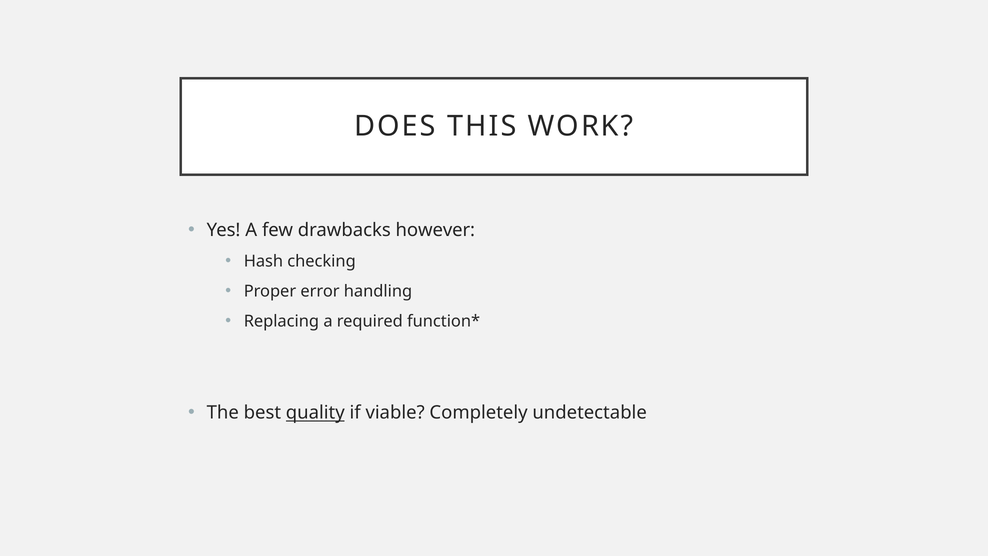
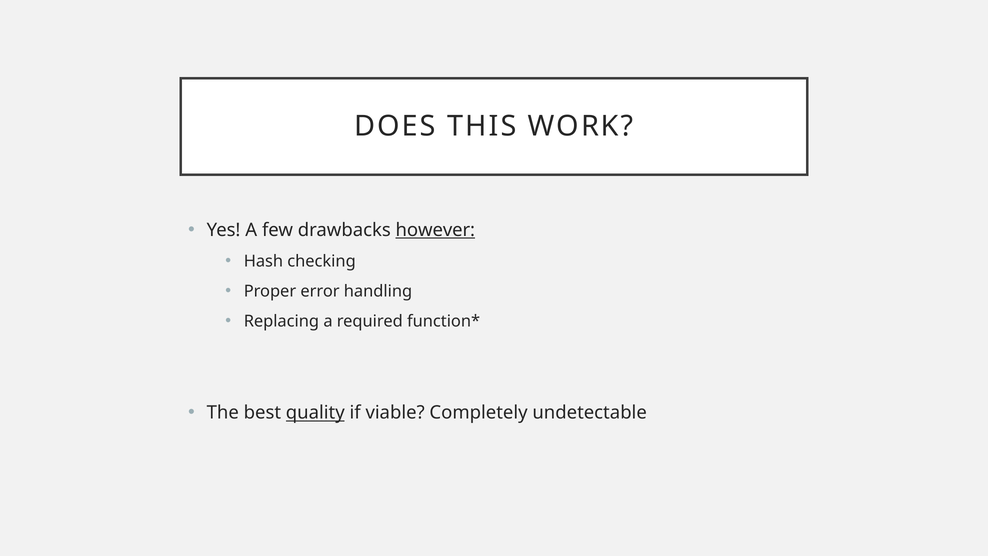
however underline: none -> present
